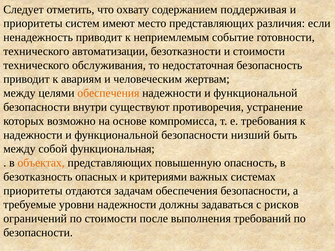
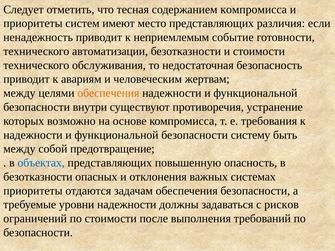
охвату: охвату -> тесная
содержанием поддерживая: поддерживая -> компромисса
низший: низший -> систему
функциональная: функциональная -> предотвращение
объектах colour: orange -> blue
безотказность at (38, 177): безотказность -> безотказности
критериями: критериями -> отклонения
